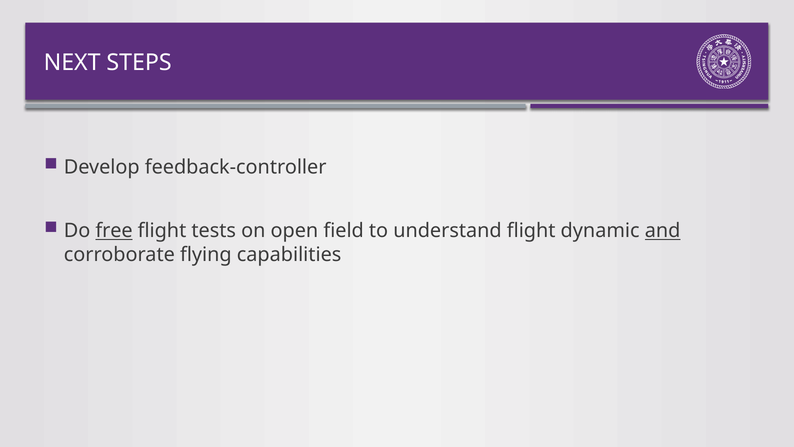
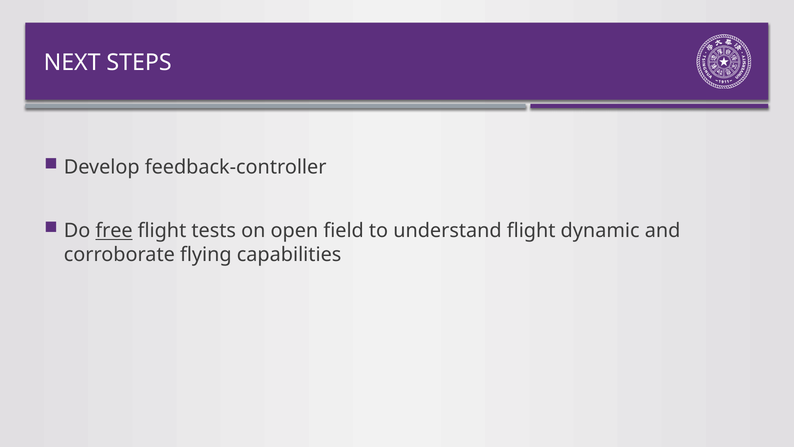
and underline: present -> none
